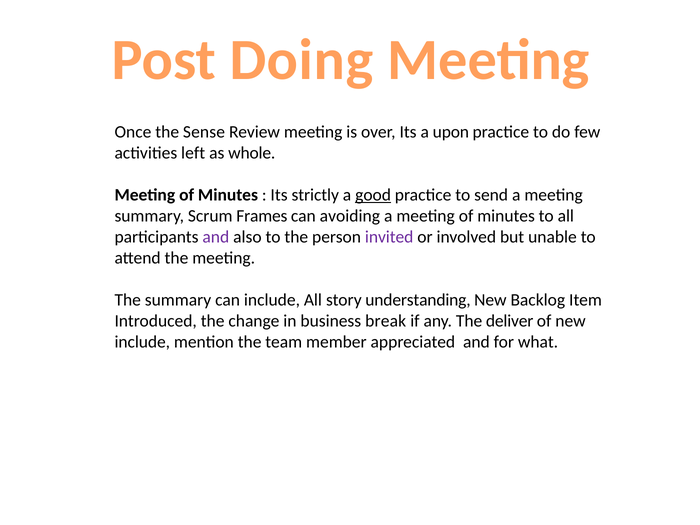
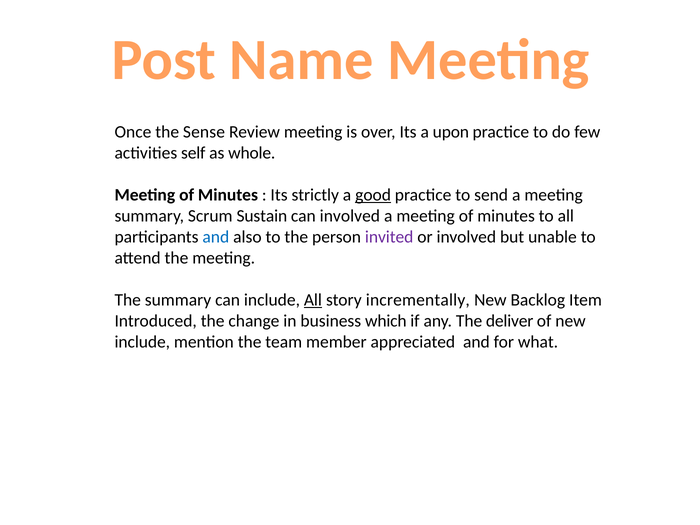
Doing: Doing -> Name
left: left -> self
Frames: Frames -> Sustain
can avoiding: avoiding -> involved
and at (216, 237) colour: purple -> blue
All at (313, 300) underline: none -> present
understanding: understanding -> incrementally
break: break -> which
